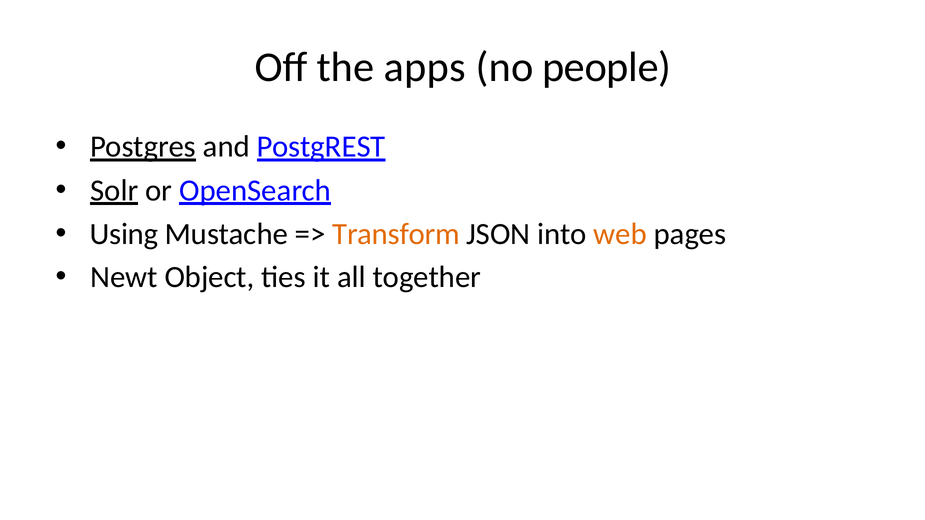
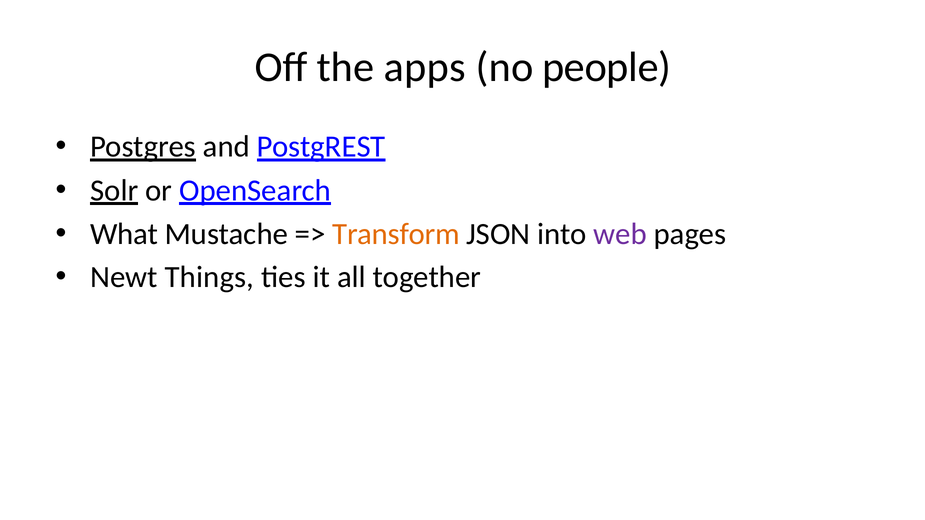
Using: Using -> What
web colour: orange -> purple
Object: Object -> Things
